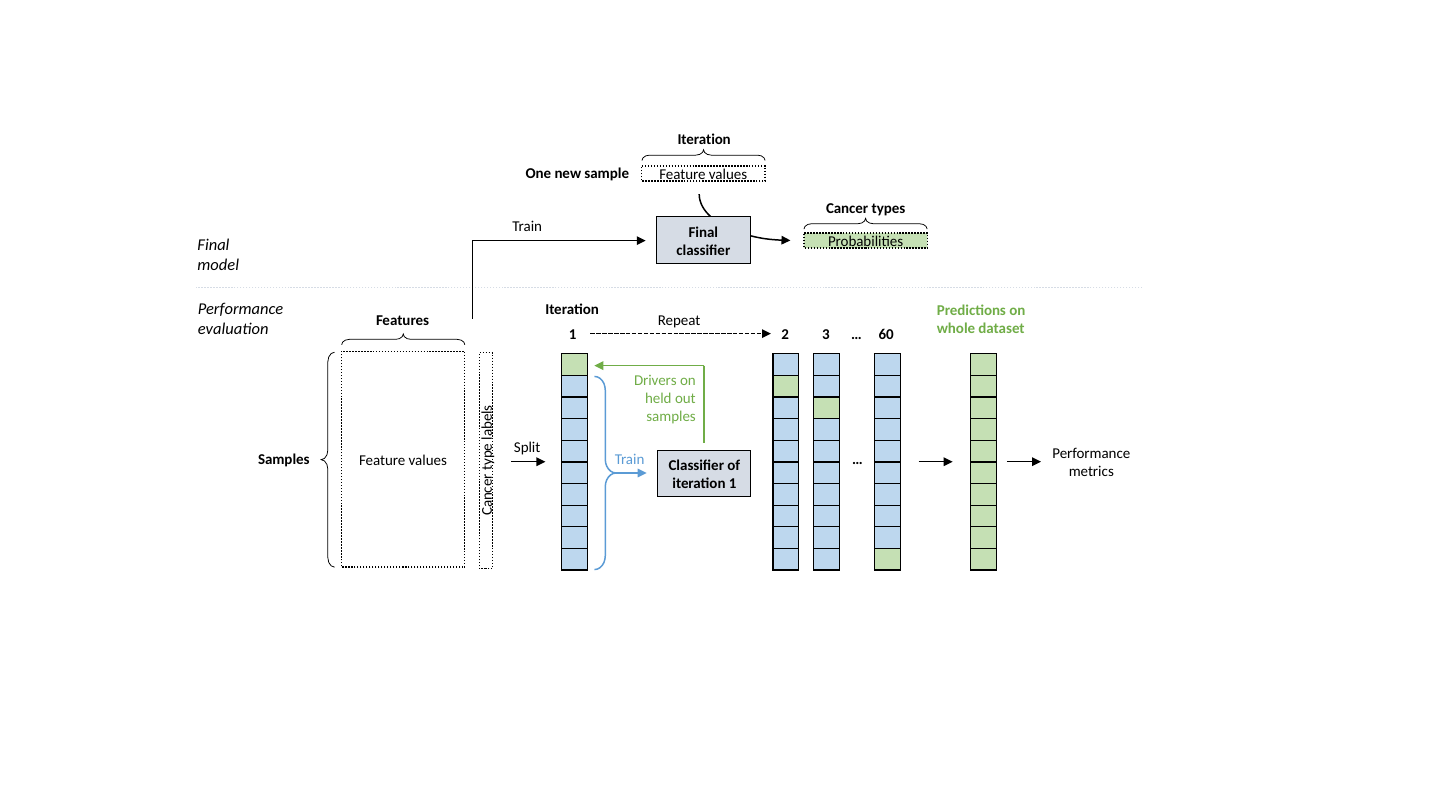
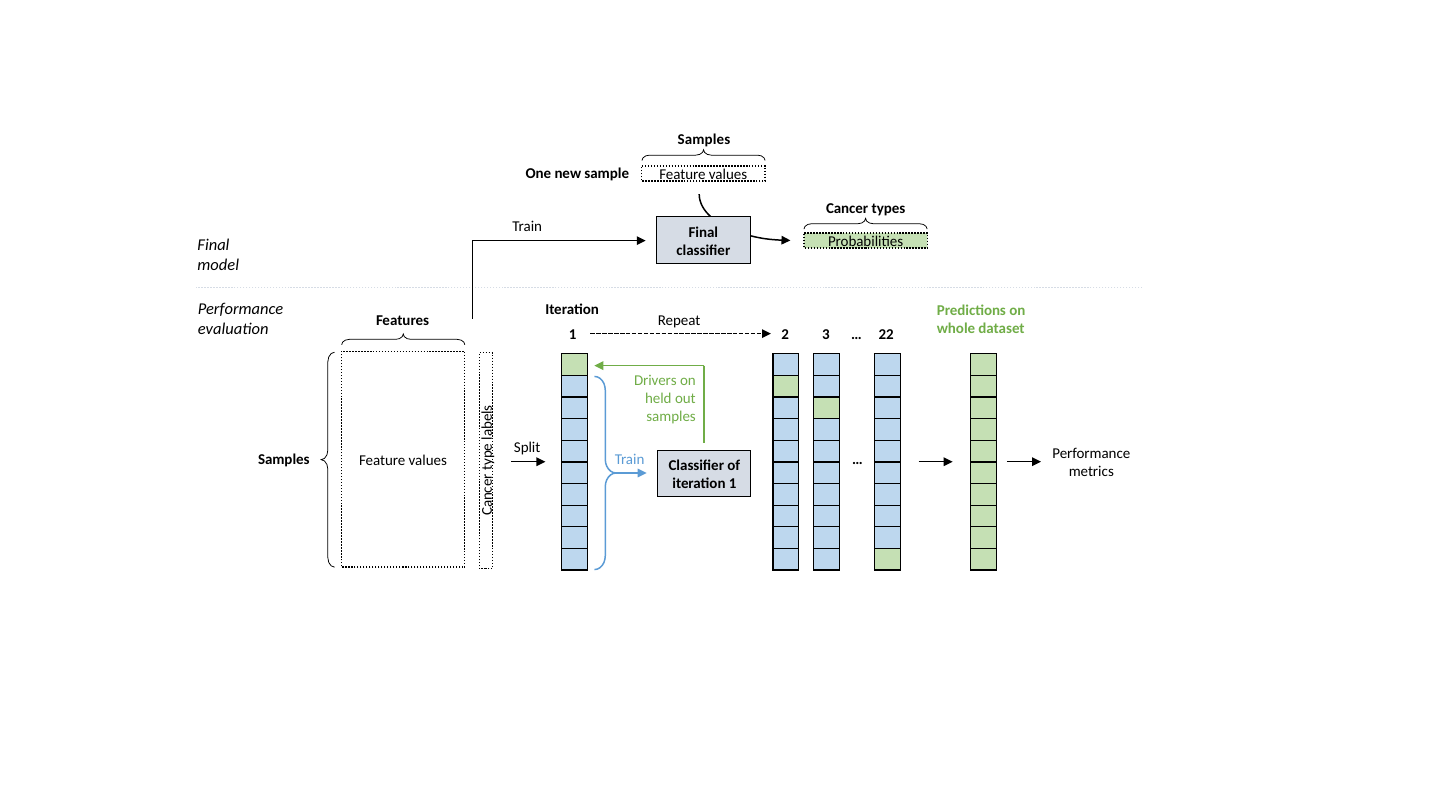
Iteration at (704, 140): Iteration -> Samples
60: 60 -> 22
